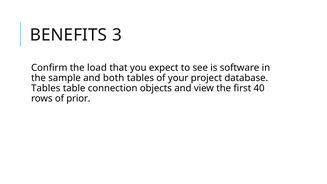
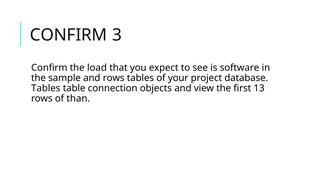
BENEFITS at (68, 35): BENEFITS -> CONFIRM
and both: both -> rows
40: 40 -> 13
prior: prior -> than
